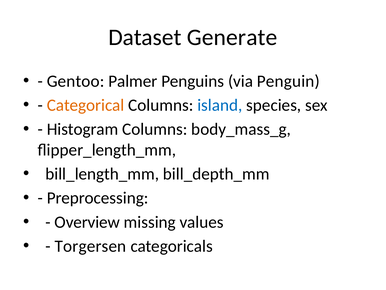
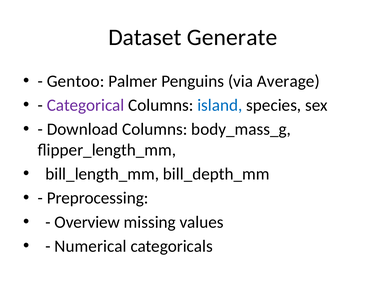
Penguin: Penguin -> Average
Categorical colour: orange -> purple
Histogram: Histogram -> Download
Torgersen: Torgersen -> Numerical
